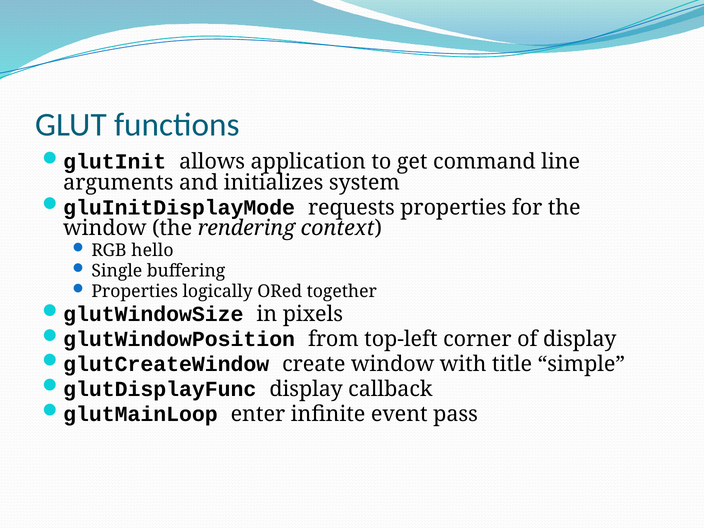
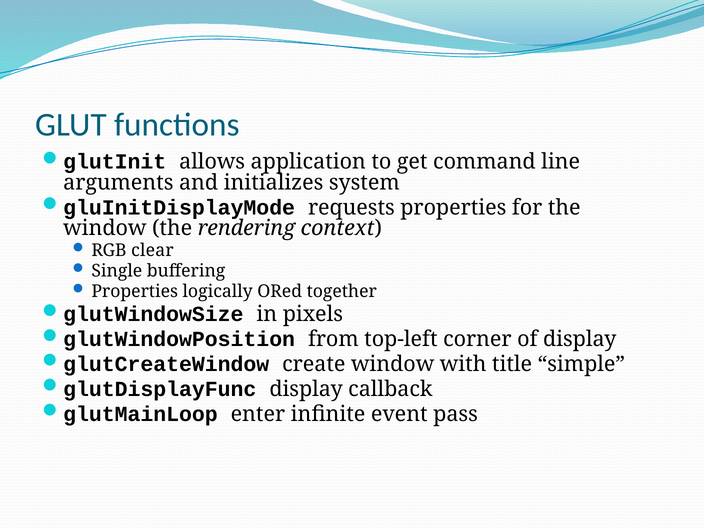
hello: hello -> clear
